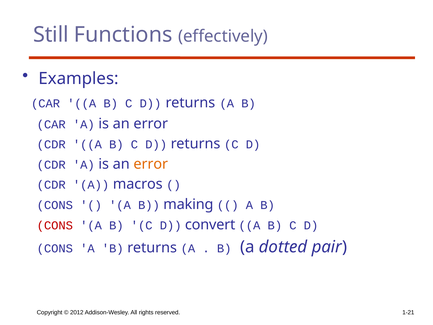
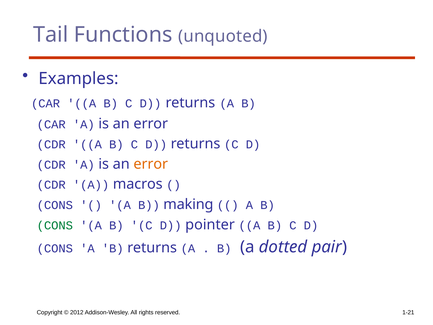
Still: Still -> Tail
effectively: effectively -> unquoted
CONS at (55, 225) colour: red -> green
convert: convert -> pointer
